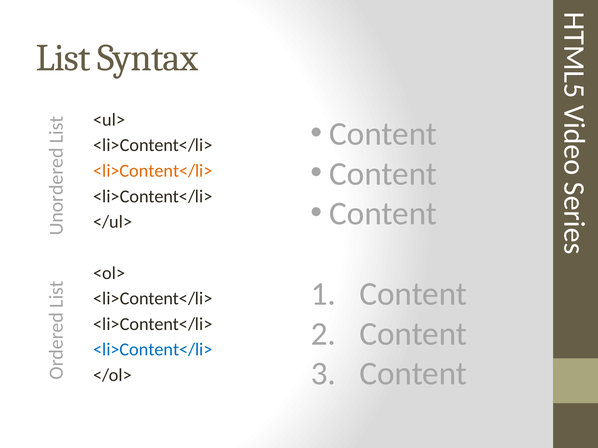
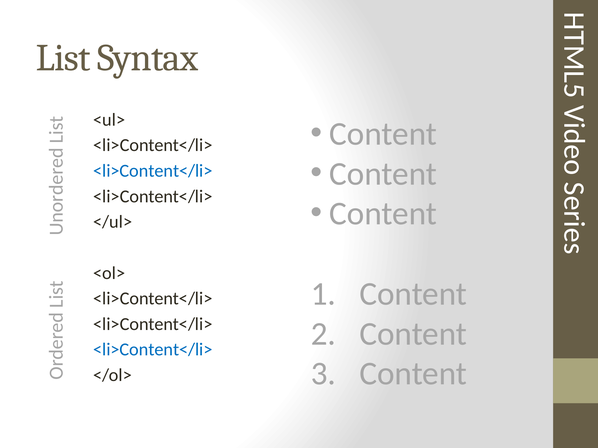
<li>Content</li> at (153, 171) colour: orange -> blue
